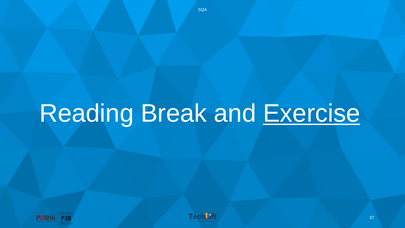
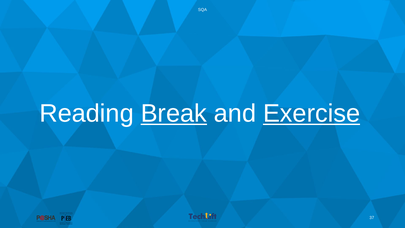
Break underline: none -> present
